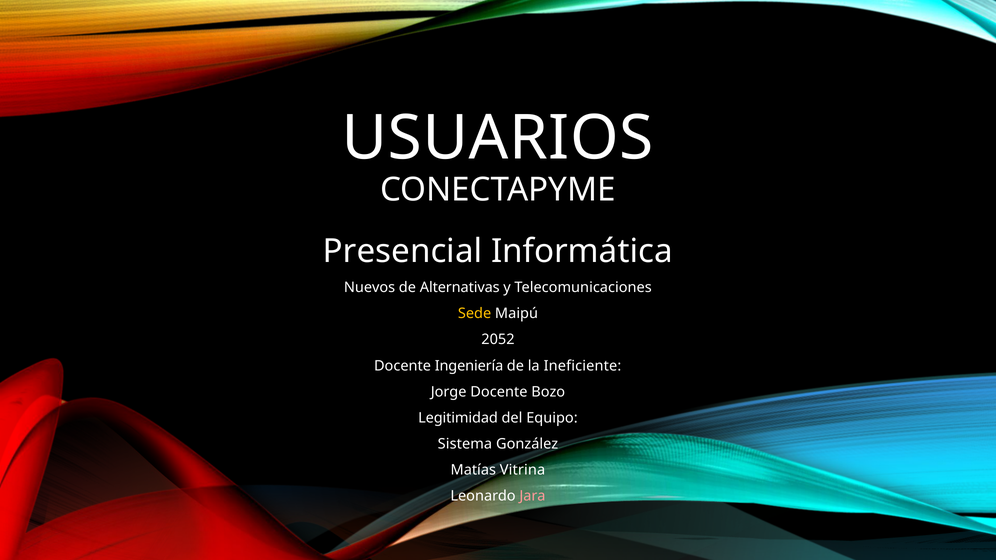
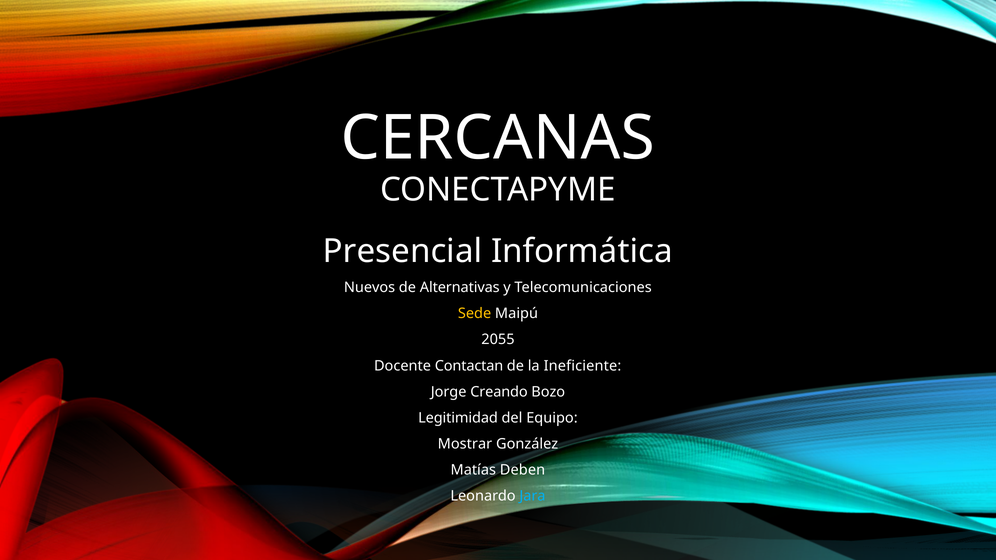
USUARIOS: USUARIOS -> CERCANAS
2052: 2052 -> 2055
Ingeniería: Ingeniería -> Contactan
Jorge Docente: Docente -> Creando
Sistema: Sistema -> Mostrar
Vitrina: Vitrina -> Deben
Jara colour: pink -> light blue
